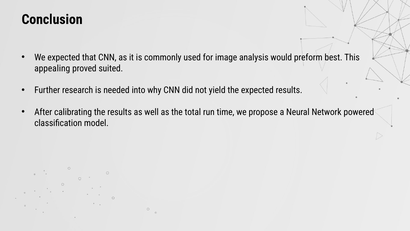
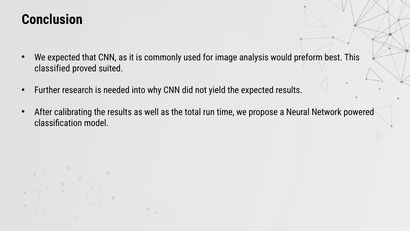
appealing: appealing -> classified
